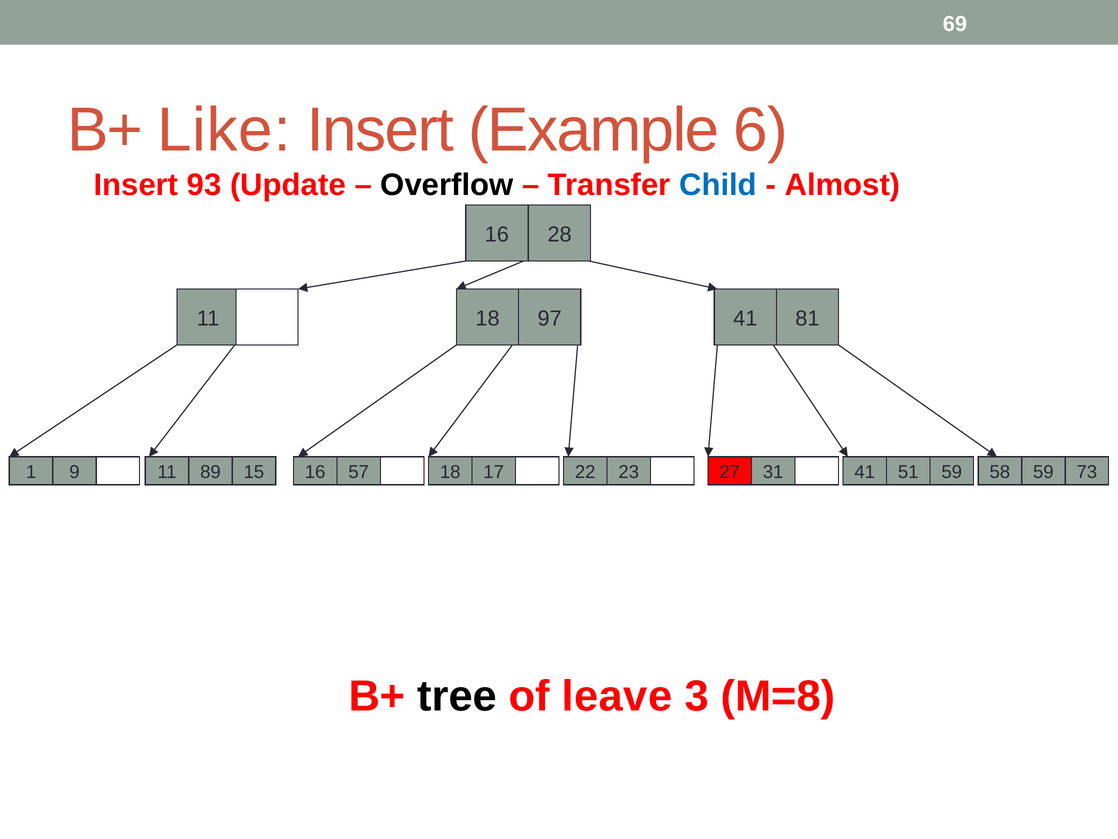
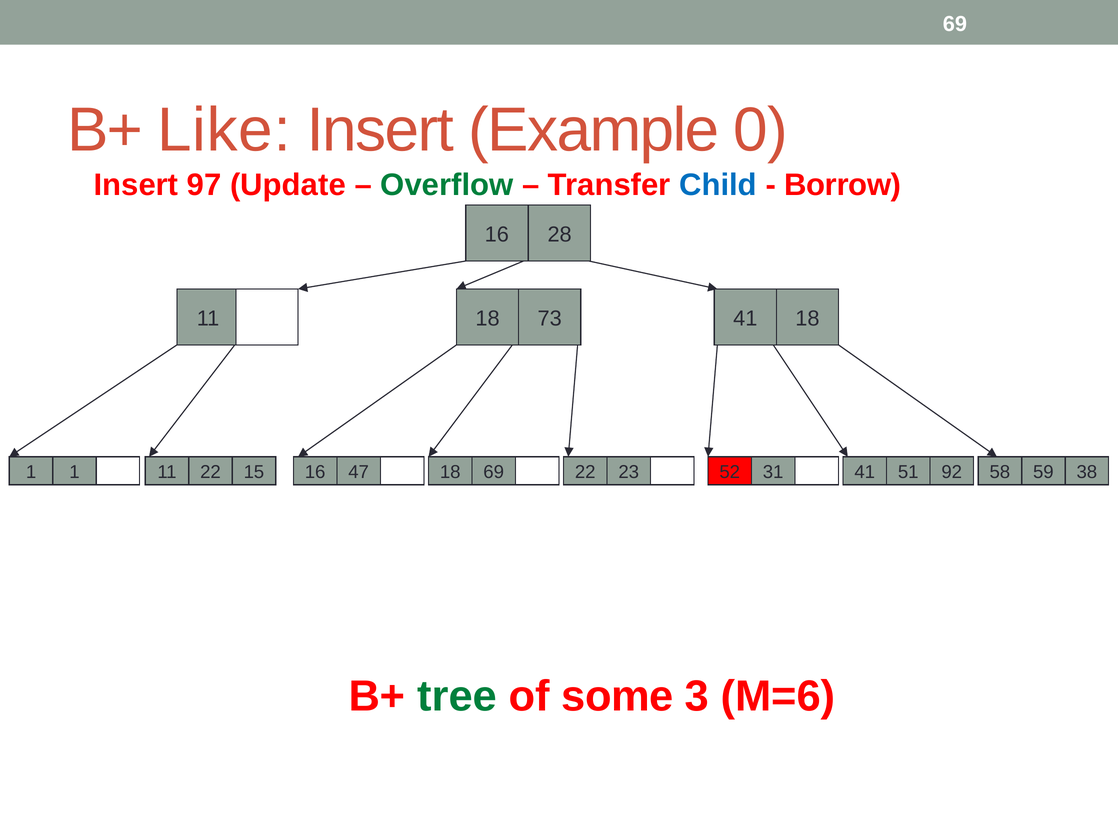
6: 6 -> 0
93: 93 -> 97
Overflow colour: black -> green
Almost: Almost -> Borrow
97: 97 -> 73
41 81: 81 -> 18
1 9: 9 -> 1
11 89: 89 -> 22
57: 57 -> 47
18 17: 17 -> 69
27: 27 -> 52
51 59: 59 -> 92
73: 73 -> 38
tree colour: black -> green
leave: leave -> some
M=8: M=8 -> M=6
